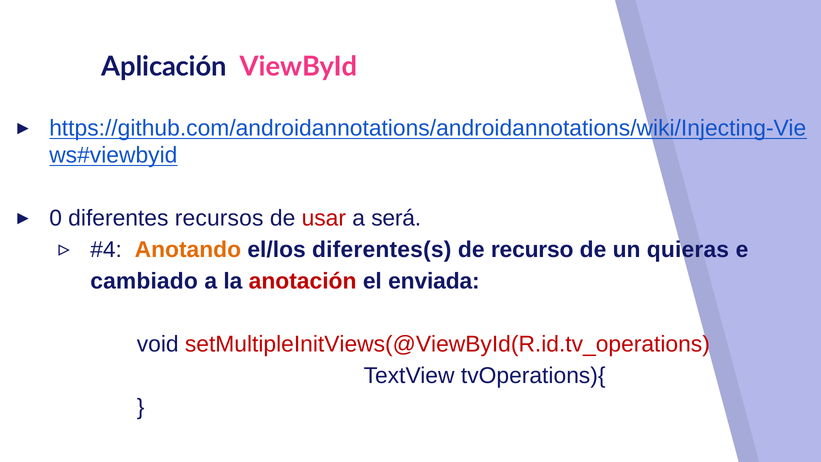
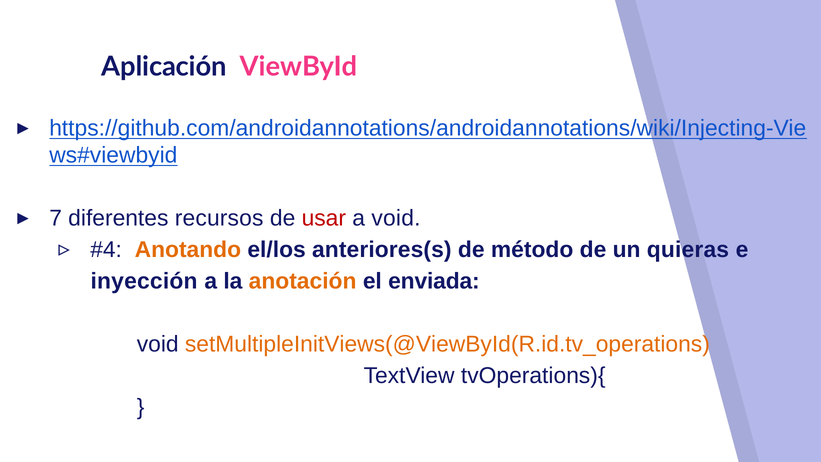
0: 0 -> 7
a será: será -> void
diferentes(s: diferentes(s -> anteriores(s
recurso: recurso -> método
cambiado: cambiado -> inyección
anotación colour: red -> orange
setMultipleInitViews(@ViewById(R.id.tv_operations colour: red -> orange
